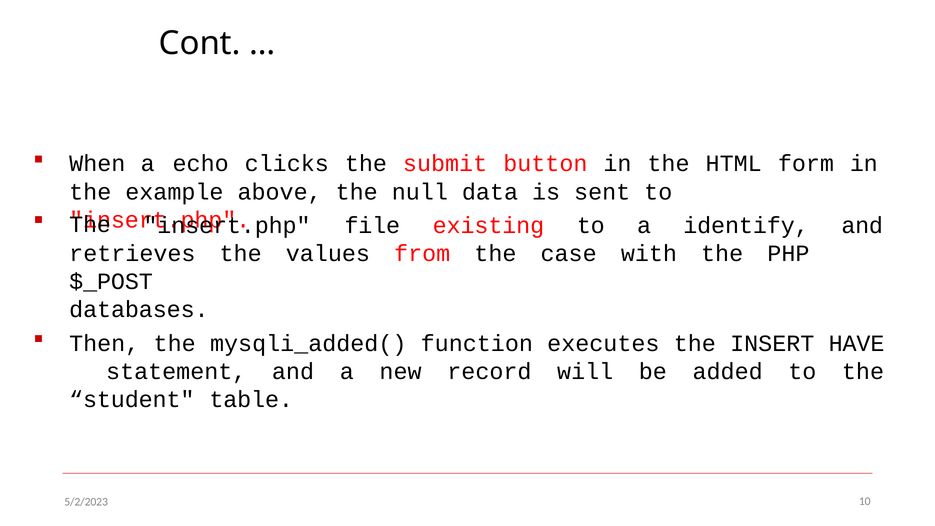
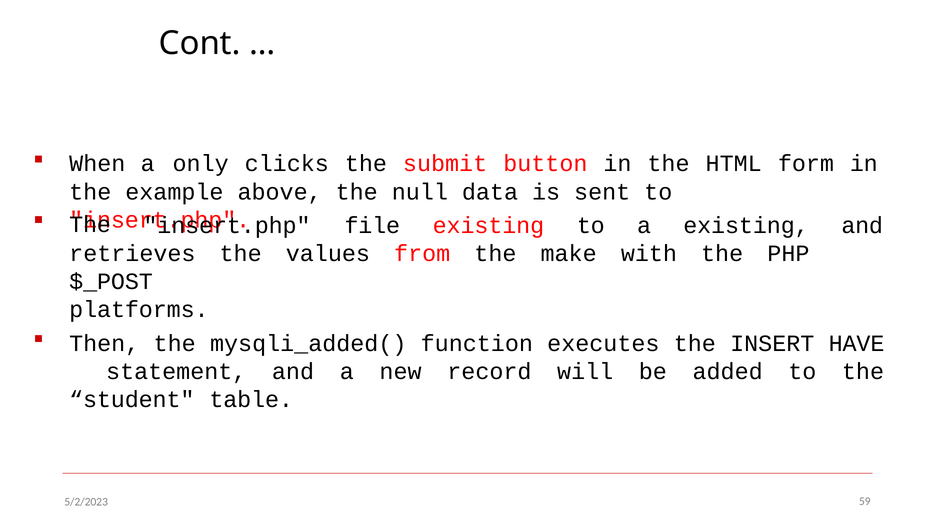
echo: echo -> only
a identify: identify -> existing
case: case -> make
databases: databases -> platforms
10: 10 -> 59
